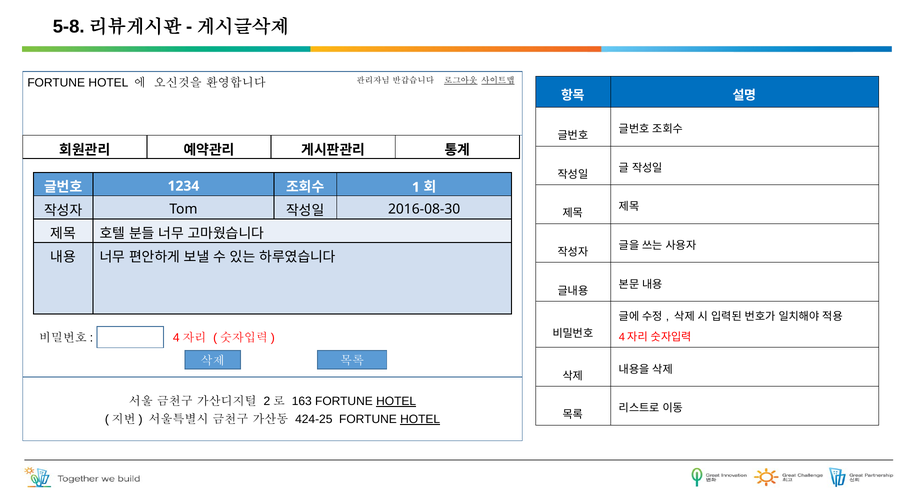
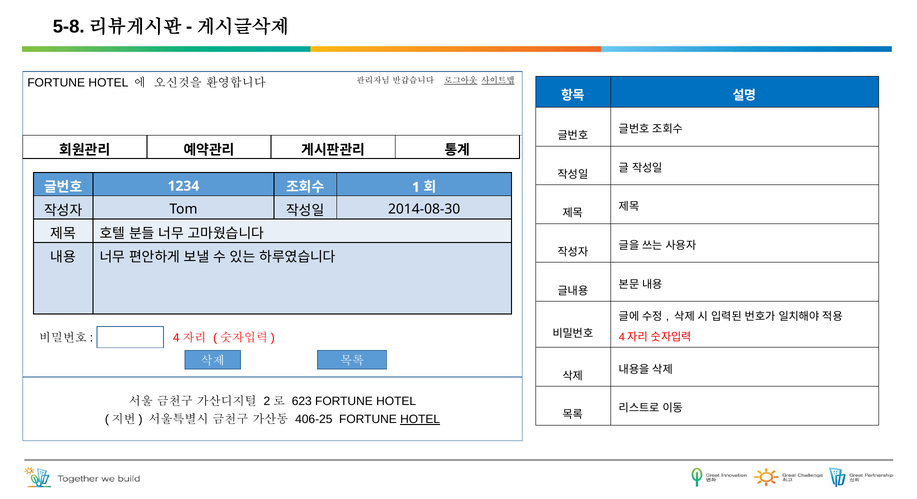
2016-08-30: 2016-08-30 -> 2014-08-30
163: 163 -> 623
HOTEL at (396, 401) underline: present -> none
424-25: 424-25 -> 406-25
